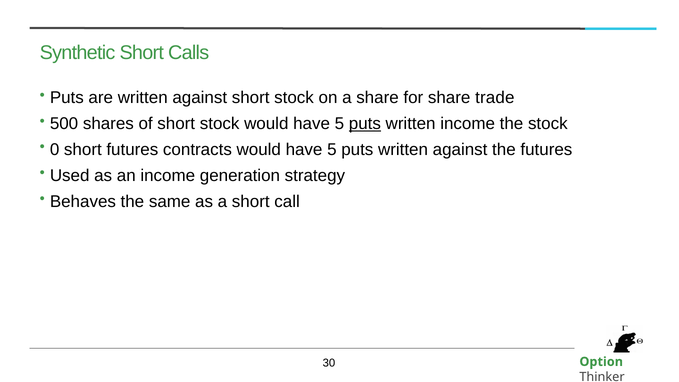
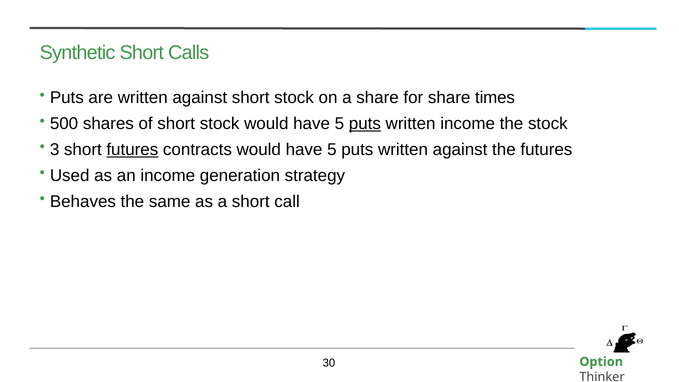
trade: trade -> times
0: 0 -> 3
futures at (132, 150) underline: none -> present
